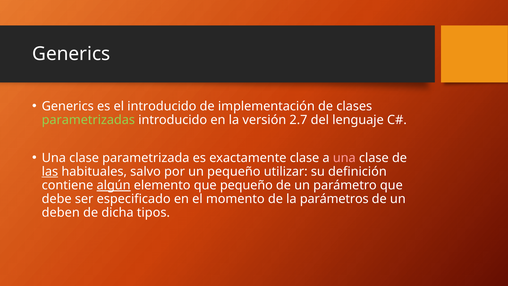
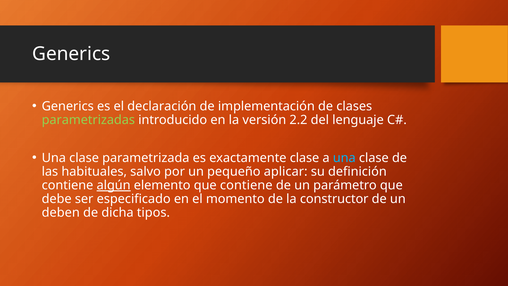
el introducido: introducido -> declaración
2.7: 2.7 -> 2.2
una at (344, 158) colour: pink -> light blue
las underline: present -> none
utilizar: utilizar -> aplicar
que pequeño: pequeño -> contiene
parámetros: parámetros -> constructor
